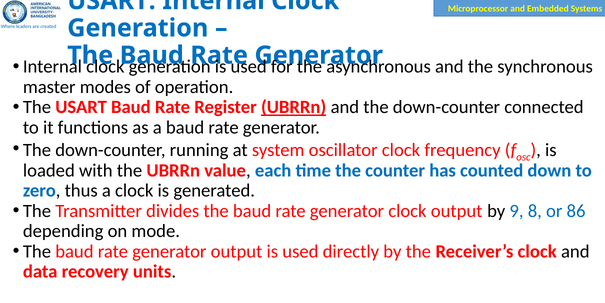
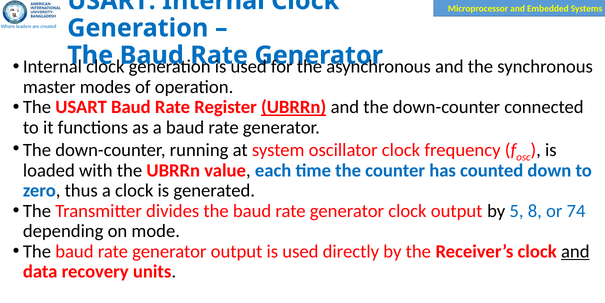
9: 9 -> 5
86: 86 -> 74
and at (575, 251) underline: none -> present
